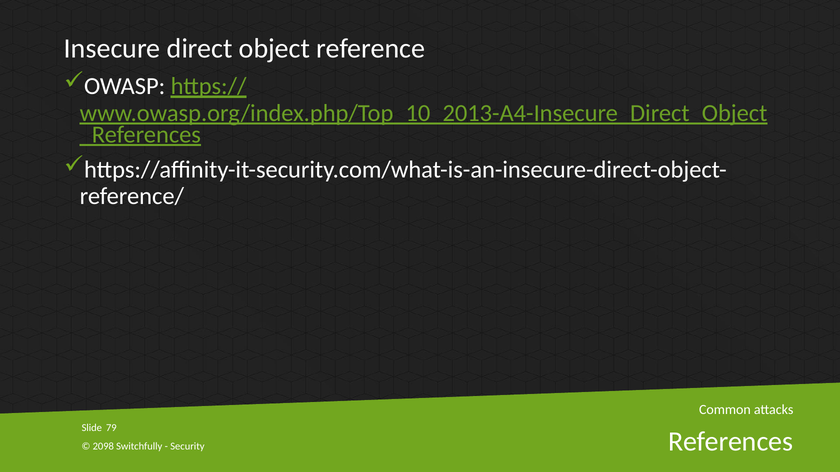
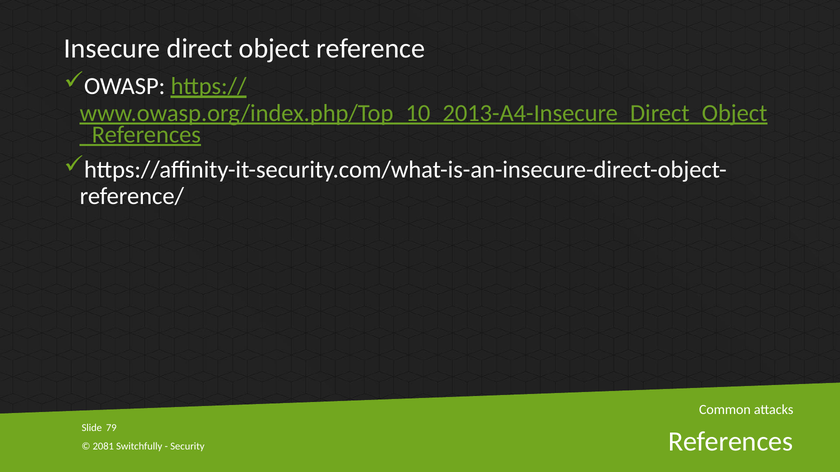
2098: 2098 -> 2081
